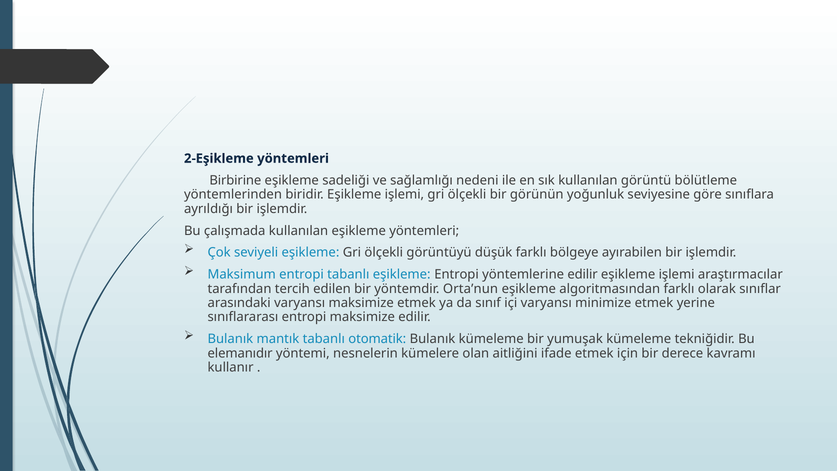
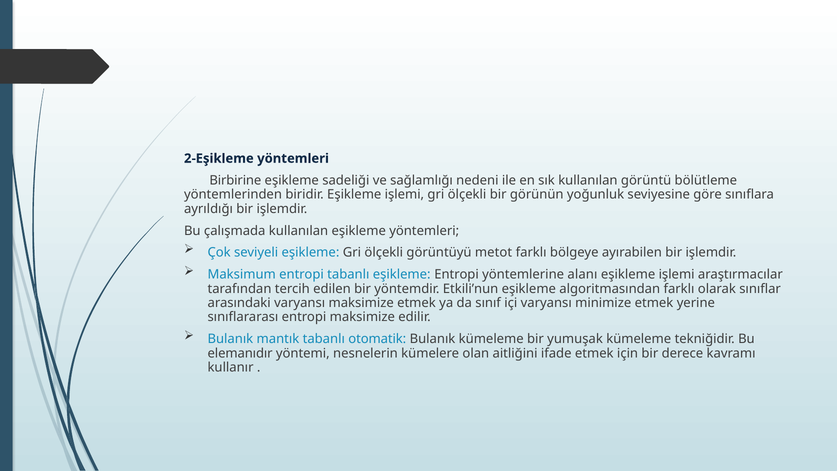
düşük: düşük -> metot
yöntemlerine edilir: edilir -> alanı
Orta’nun: Orta’nun -> Etkili’nun
